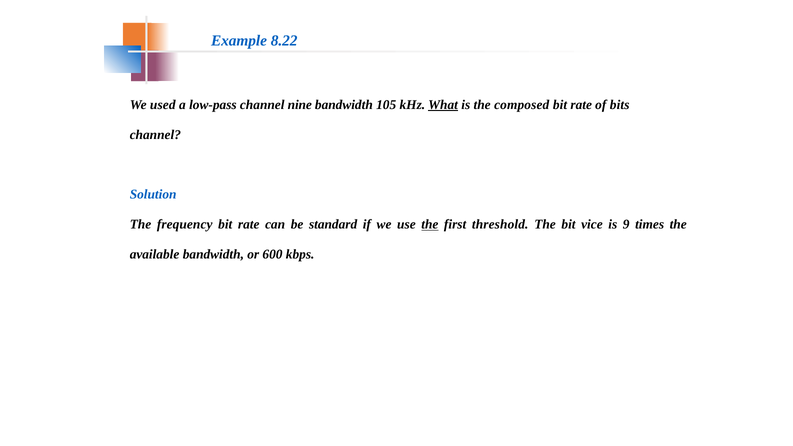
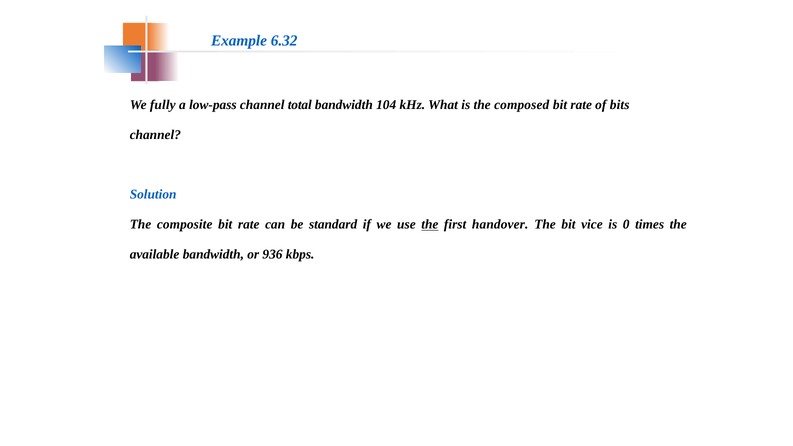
8.22: 8.22 -> 6.32
used: used -> fully
nine: nine -> total
105: 105 -> 104
What underline: present -> none
frequency: frequency -> composite
threshold: threshold -> handover
9: 9 -> 0
600: 600 -> 936
